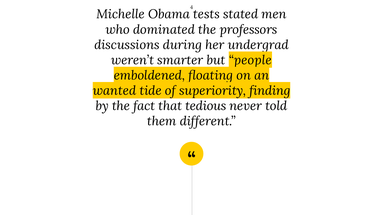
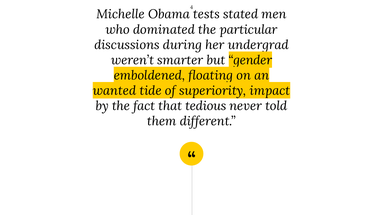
professors: professors -> particular
people: people -> gender
finding: finding -> impact
